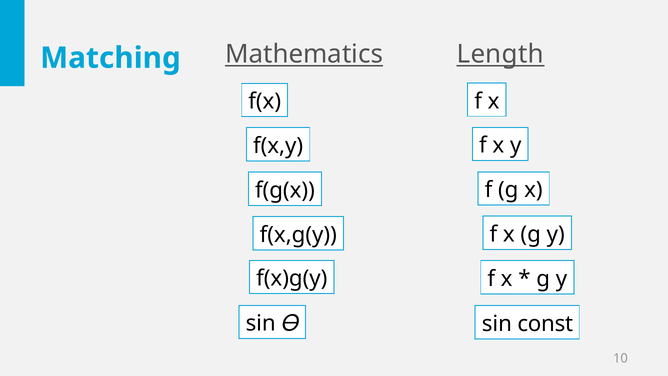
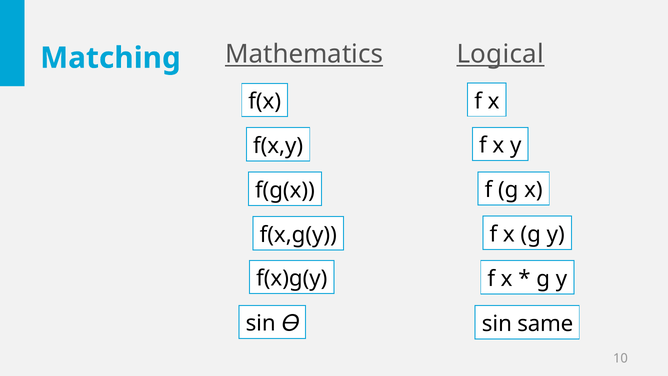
Length: Length -> Logical
const: const -> same
